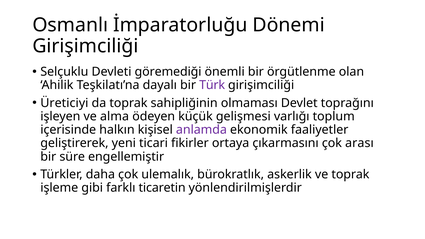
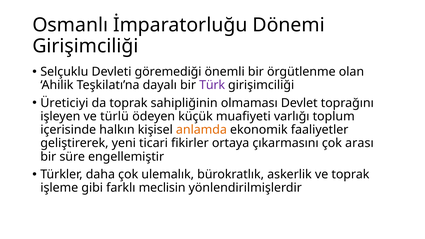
alma: alma -> türlü
gelişmesi: gelişmesi -> muafiyeti
anlamda colour: purple -> orange
ticaretin: ticaretin -> meclisin
